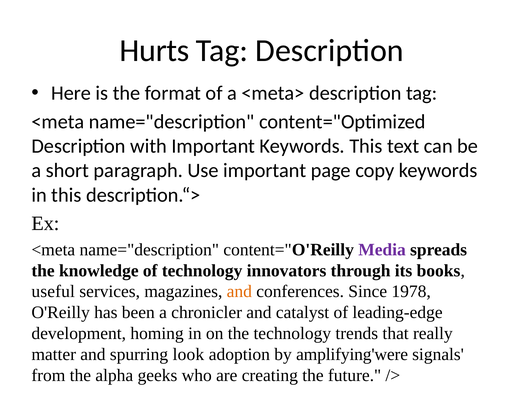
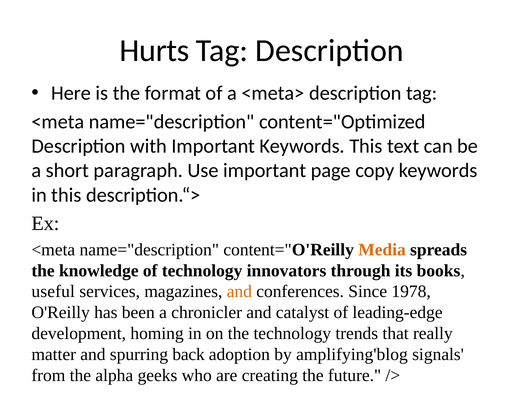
Media colour: purple -> orange
look: look -> back
amplifying'were: amplifying'were -> amplifying'blog
